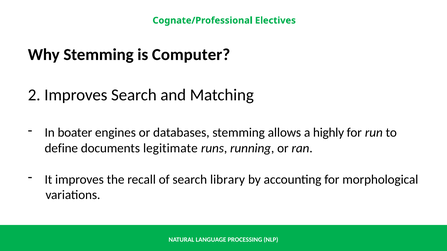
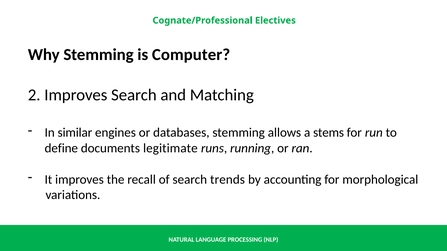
boater: boater -> similar
highly: highly -> stems
library: library -> trends
